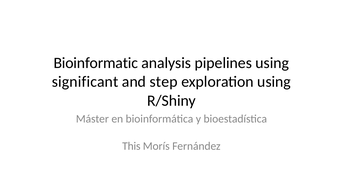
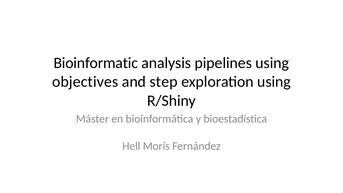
significant: significant -> objectives
This: This -> Hell
